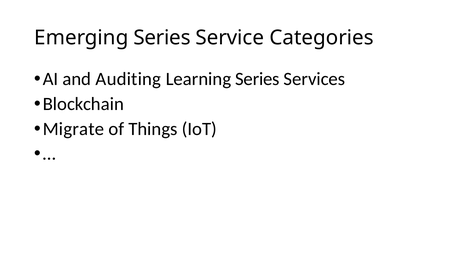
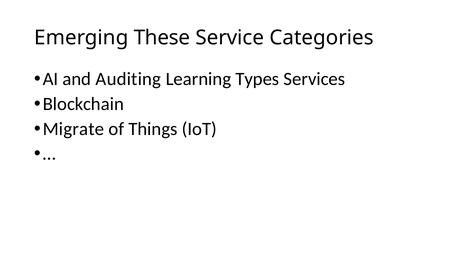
Emerging Series: Series -> These
Learning Series: Series -> Types
